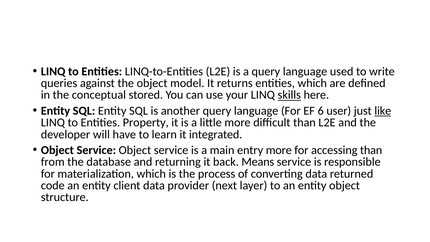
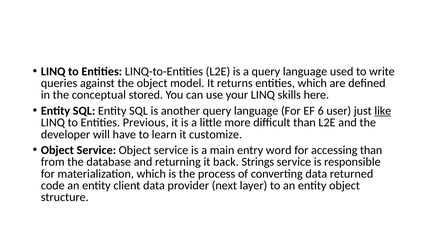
skills underline: present -> none
Property: Property -> Previous
integrated: integrated -> customize
entry more: more -> word
Means: Means -> Strings
